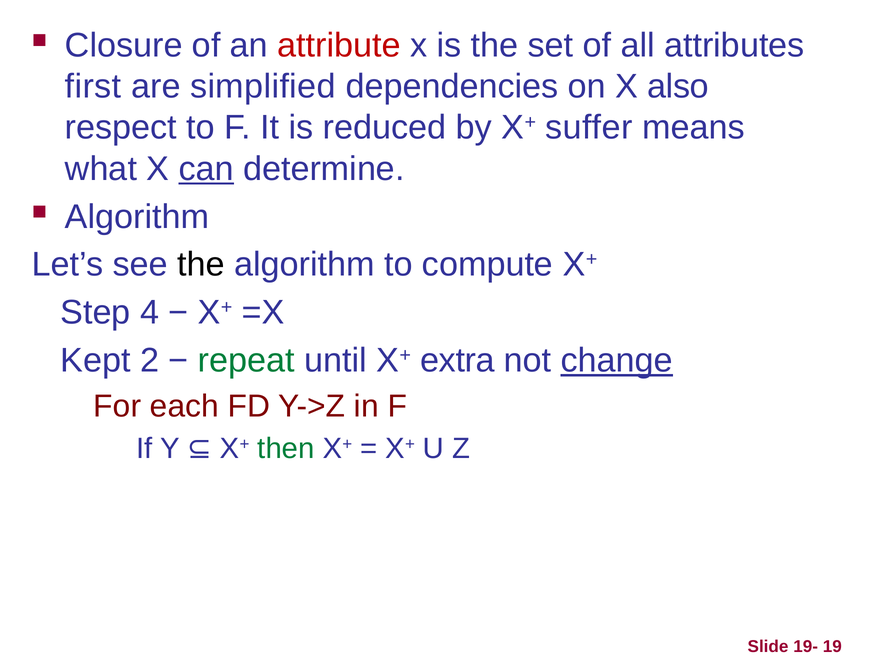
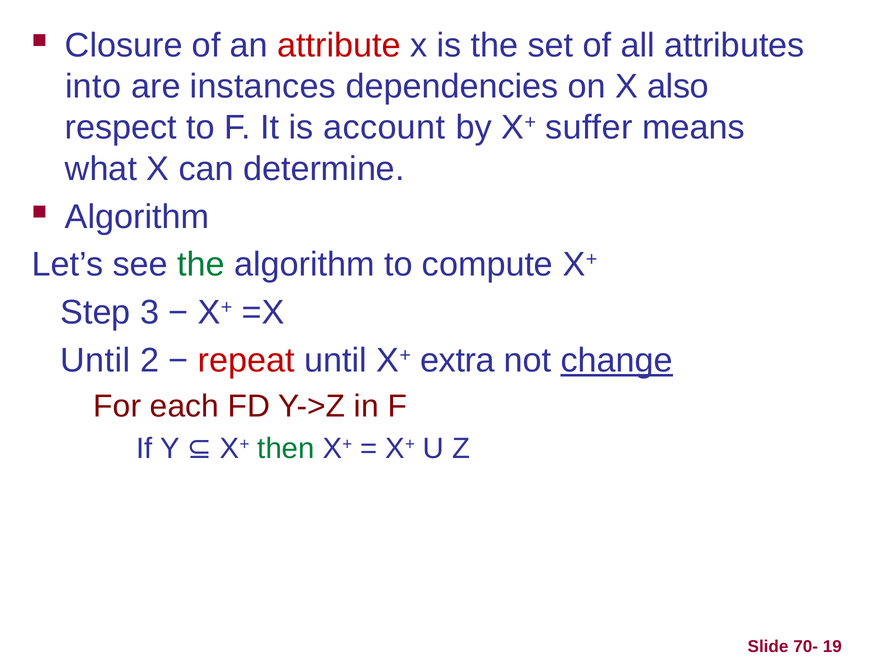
first: first -> into
simplified: simplified -> instances
reduced: reduced -> account
can underline: present -> none
the at (201, 265) colour: black -> green
4: 4 -> 3
Kept at (95, 361): Kept -> Until
repeat colour: green -> red
19-: 19- -> 70-
